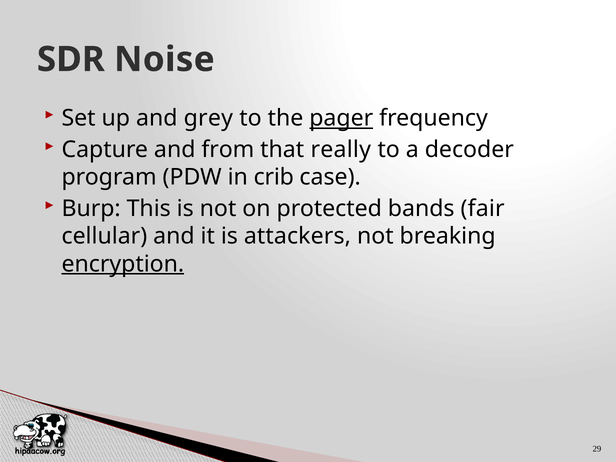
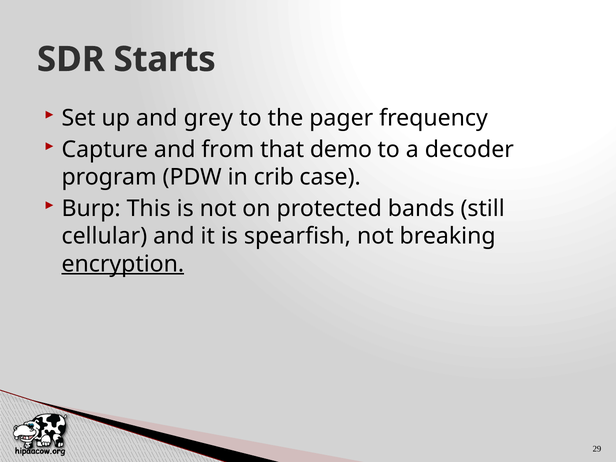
Noise: Noise -> Starts
pager underline: present -> none
really: really -> demo
fair: fair -> still
attackers: attackers -> spearfish
